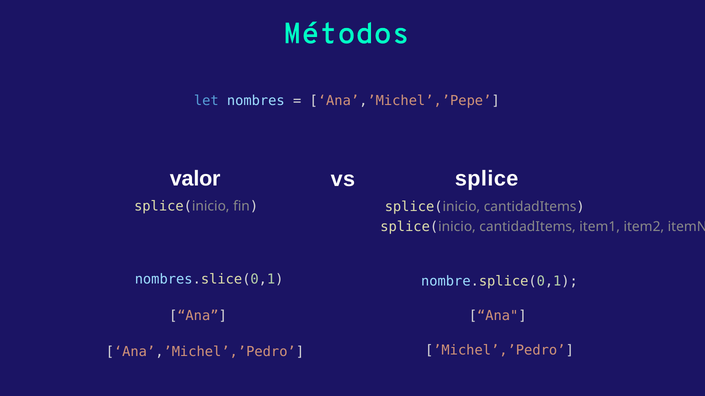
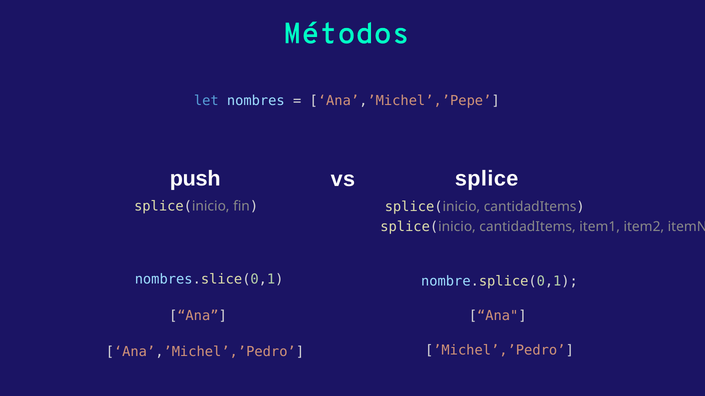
valor: valor -> push
